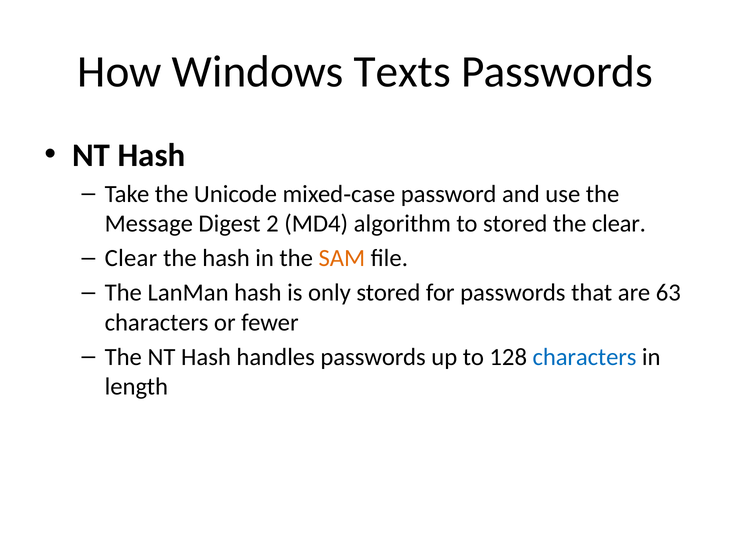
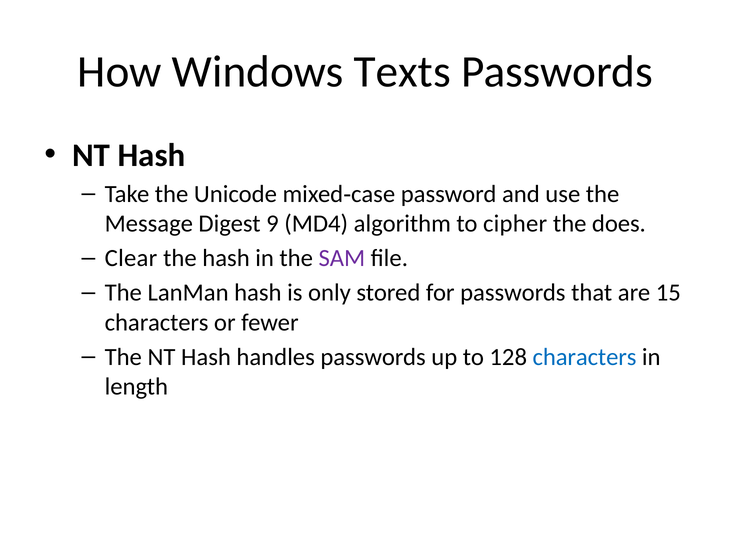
2: 2 -> 9
to stored: stored -> cipher
the clear: clear -> does
SAM colour: orange -> purple
63: 63 -> 15
